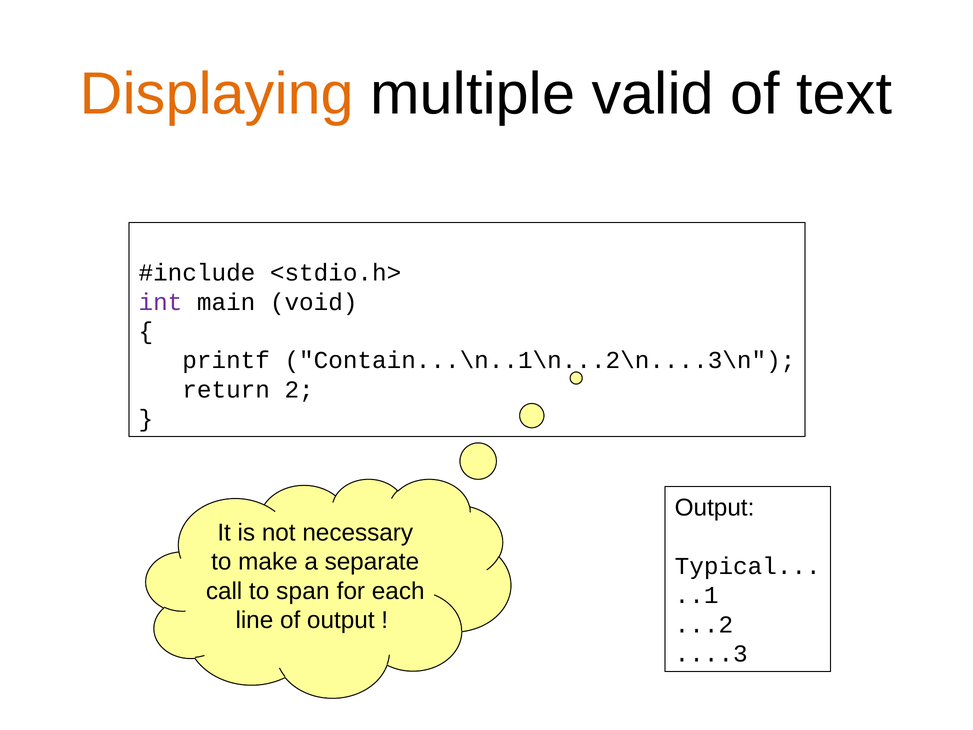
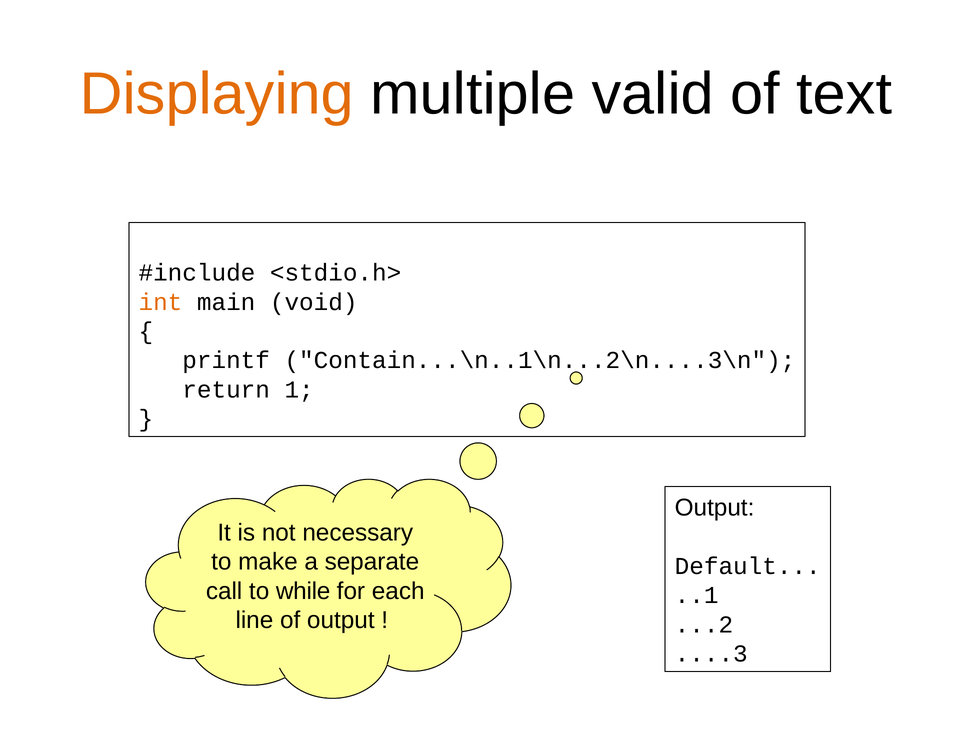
int colour: purple -> orange
2: 2 -> 1
Typical: Typical -> Default
span: span -> while
